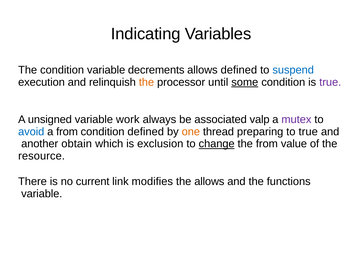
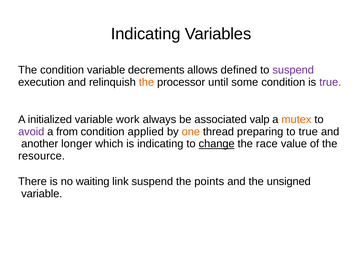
suspend at (293, 70) colour: blue -> purple
some underline: present -> none
unsigned: unsigned -> initialized
mutex colour: purple -> orange
avoid colour: blue -> purple
condition defined: defined -> applied
obtain: obtain -> longer
is exclusion: exclusion -> indicating
the from: from -> race
current: current -> waiting
link modifies: modifies -> suspend
the allows: allows -> points
functions: functions -> unsigned
